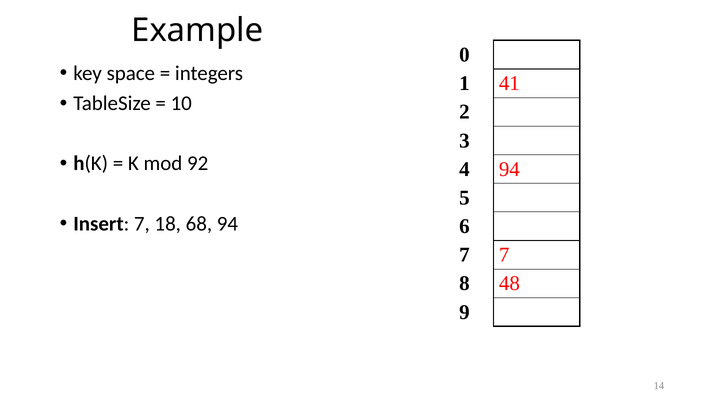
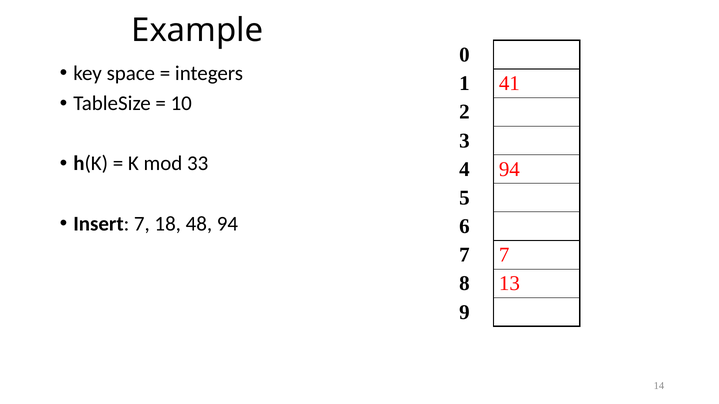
92: 92 -> 33
68: 68 -> 48
48: 48 -> 13
